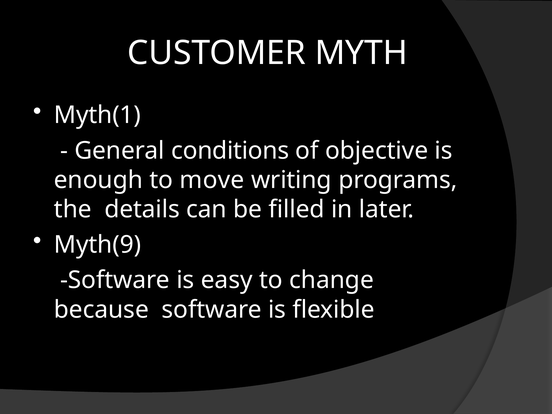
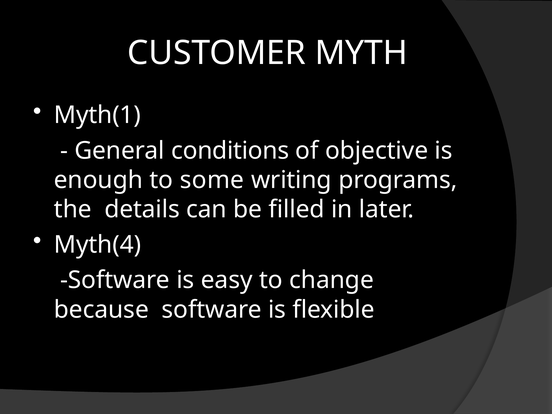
move: move -> some
Myth(9: Myth(9 -> Myth(4
